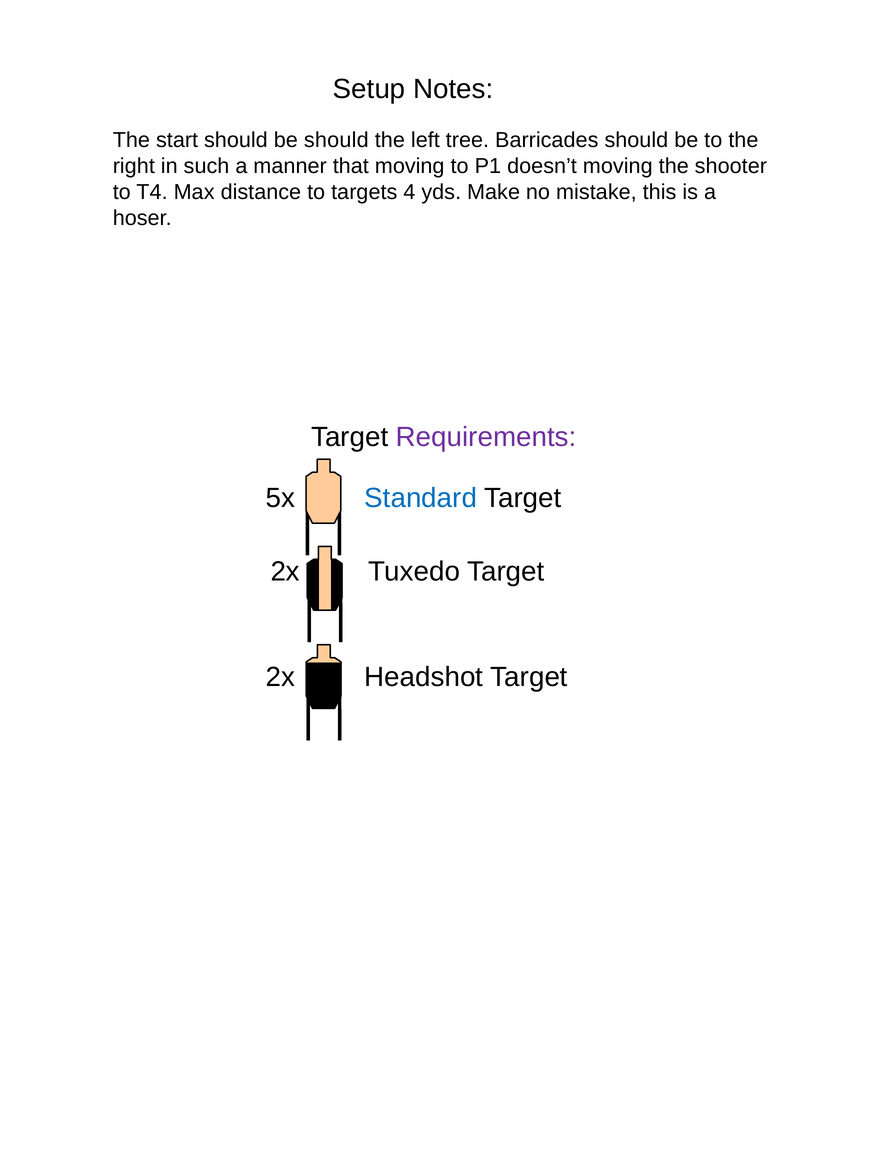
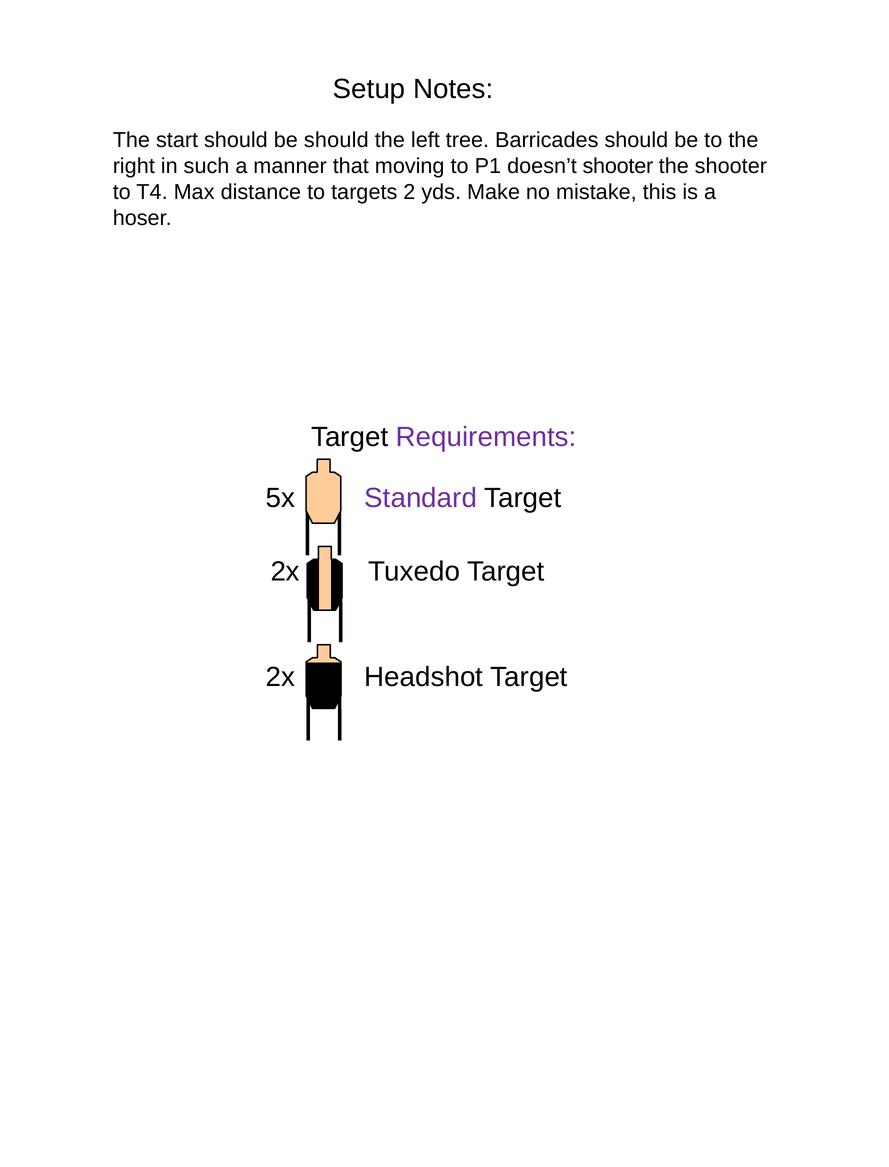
doesn’t moving: moving -> shooter
4: 4 -> 2
Standard colour: blue -> purple
